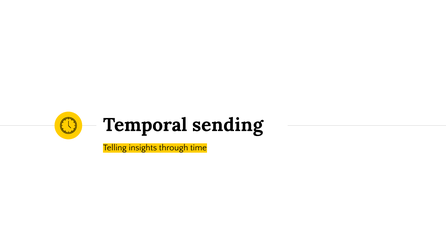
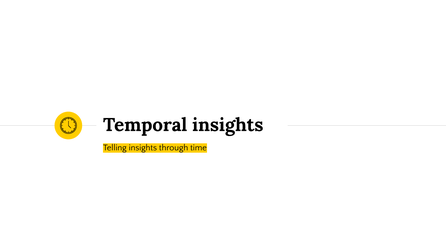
Temporal sending: sending -> insights
